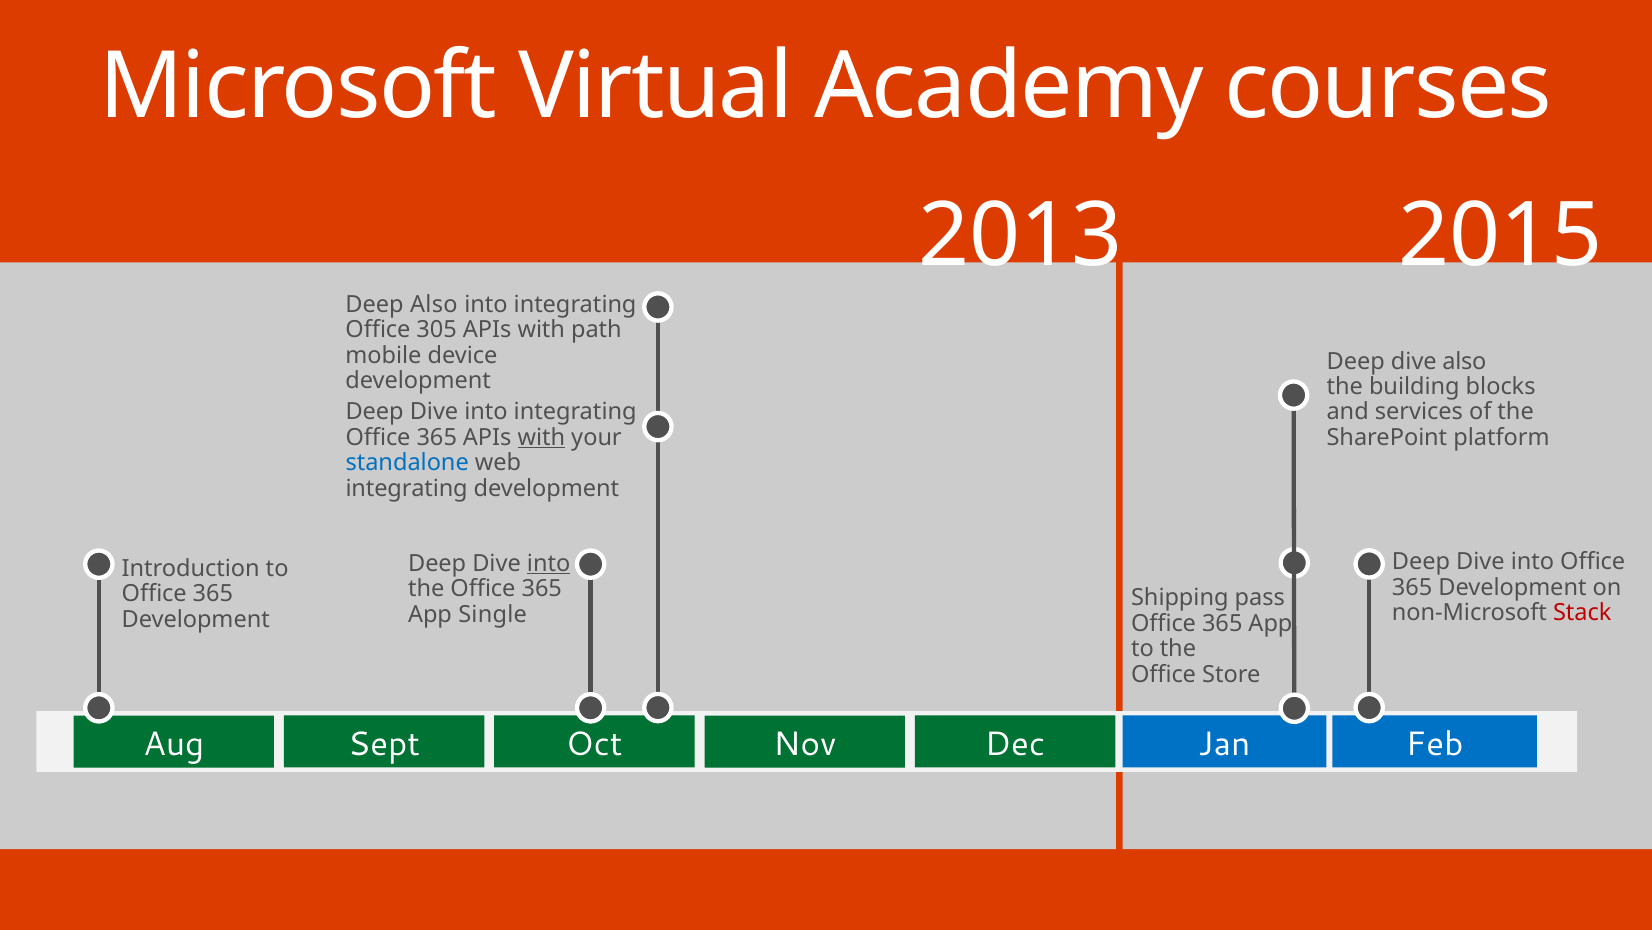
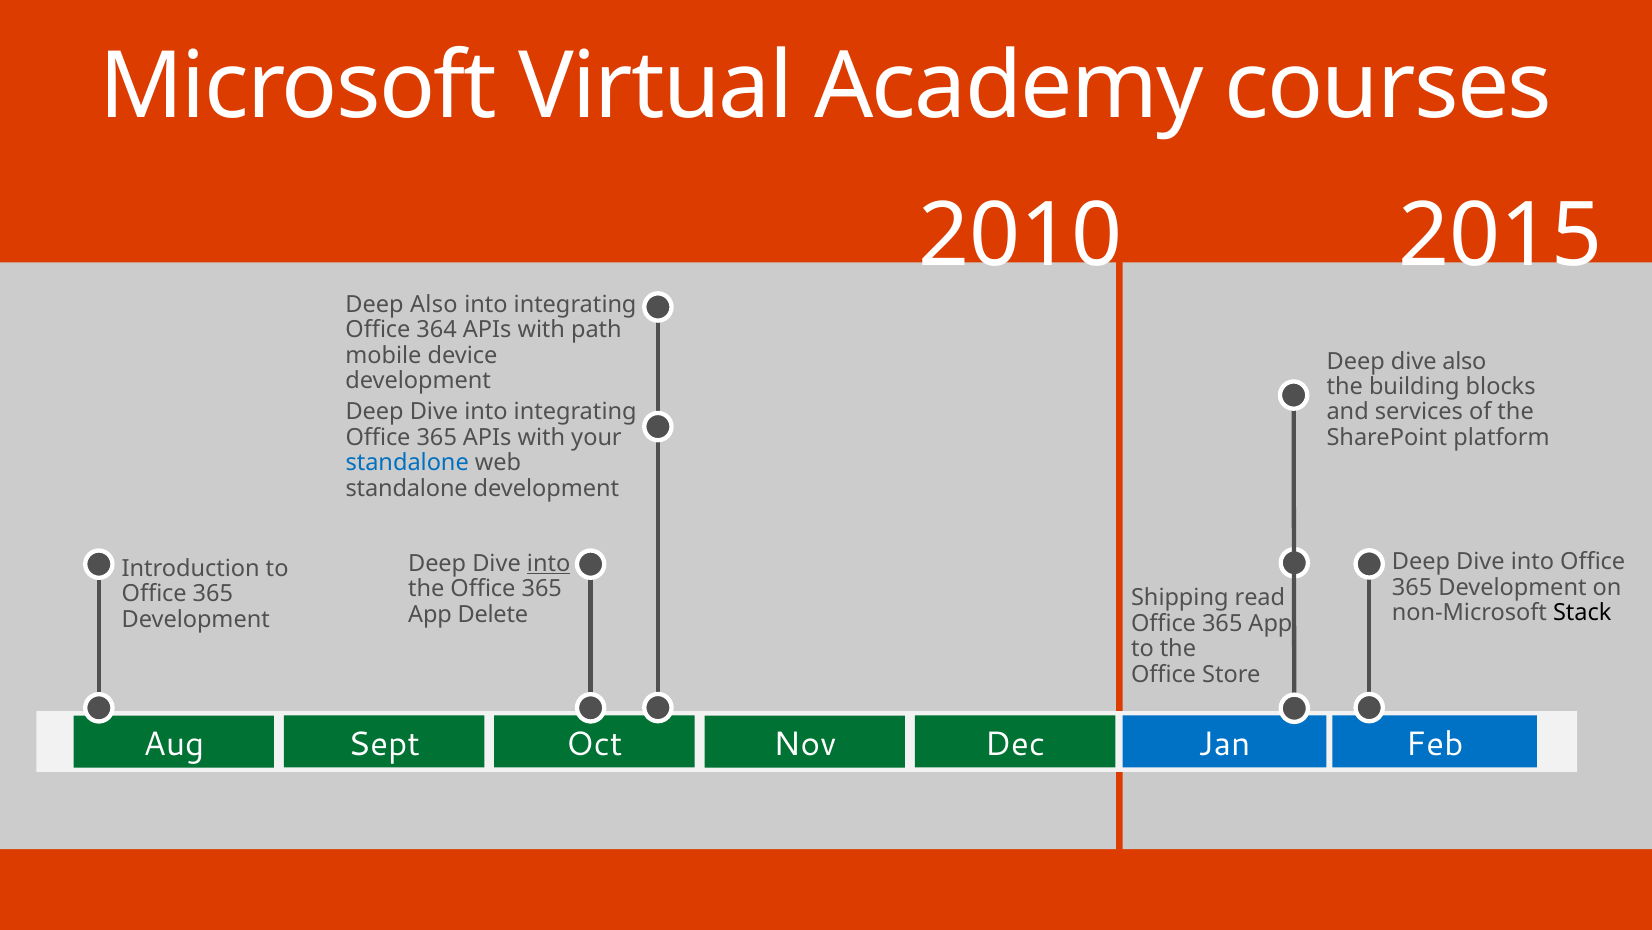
2013: 2013 -> 2010
305: 305 -> 364
with at (541, 437) underline: present -> none
integrating at (407, 488): integrating -> standalone
pass: pass -> read
Stack colour: red -> black
Single: Single -> Delete
